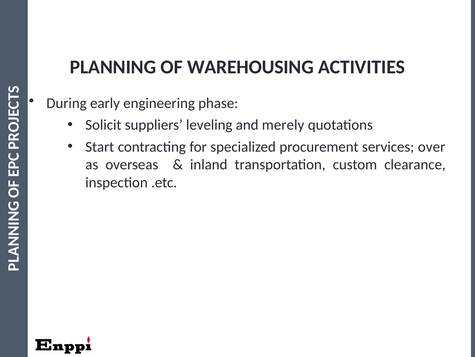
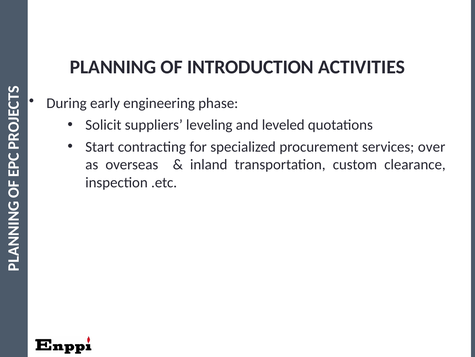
WAREHOUSING: WAREHOUSING -> INTRODUCTION
merely: merely -> leveled
